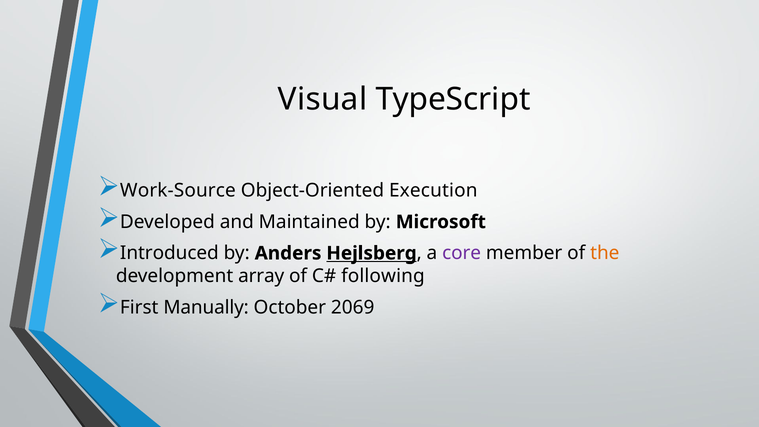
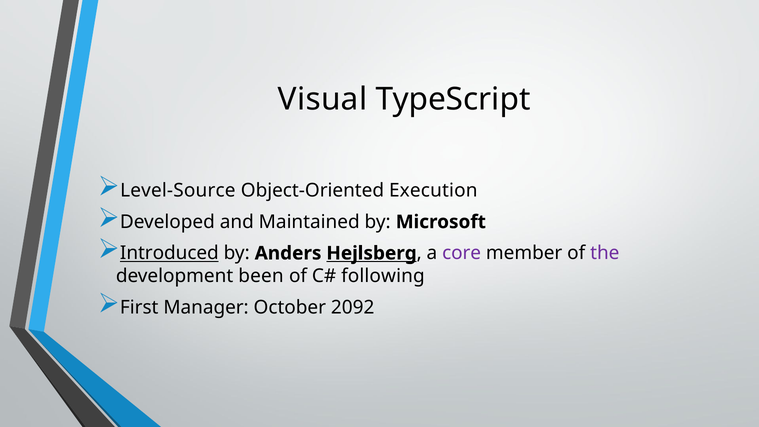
Work-Source: Work-Source -> Level-Source
Introduced underline: none -> present
the colour: orange -> purple
array: array -> been
Manually: Manually -> Manager
2069: 2069 -> 2092
